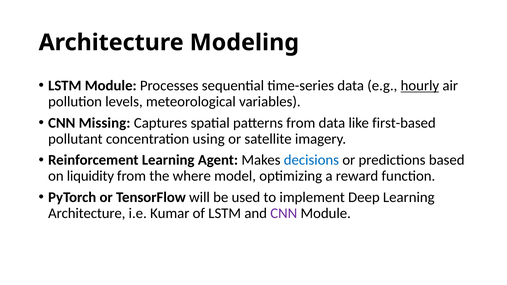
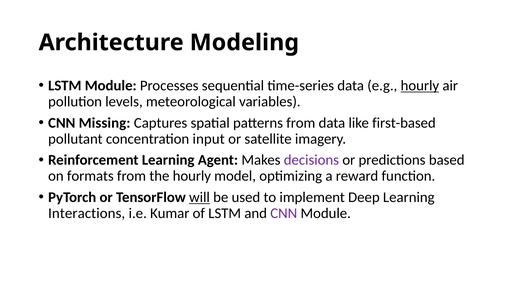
using: using -> input
decisions colour: blue -> purple
liquidity: liquidity -> formats
the where: where -> hourly
will underline: none -> present
Architecture at (87, 213): Architecture -> Interactions
